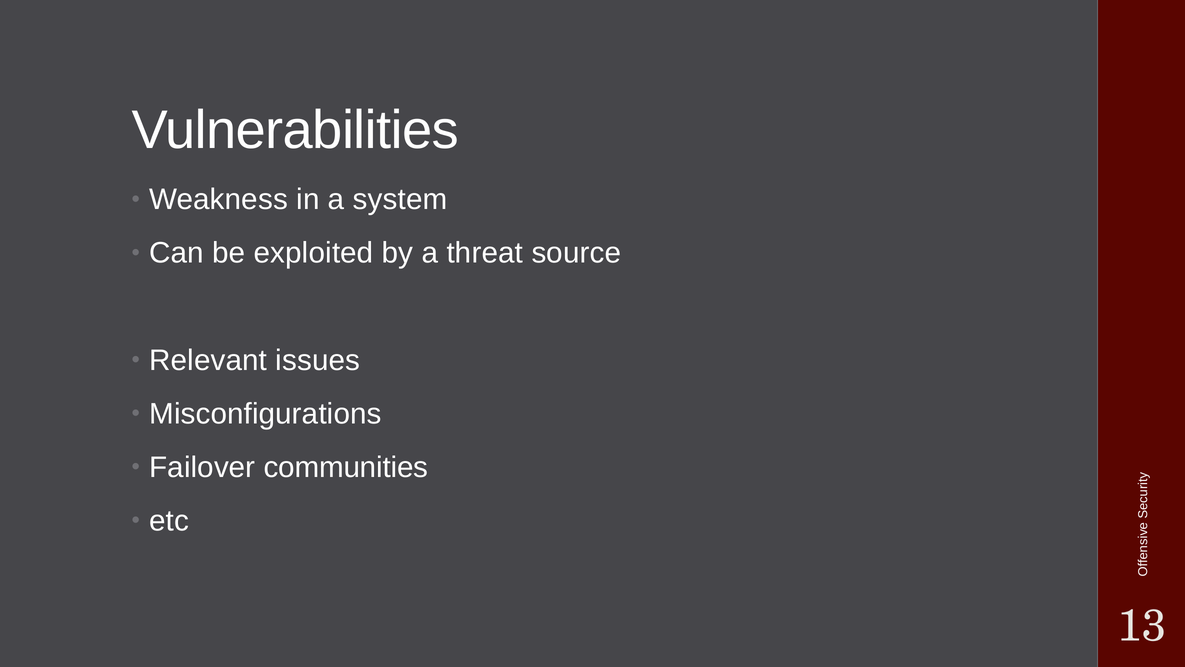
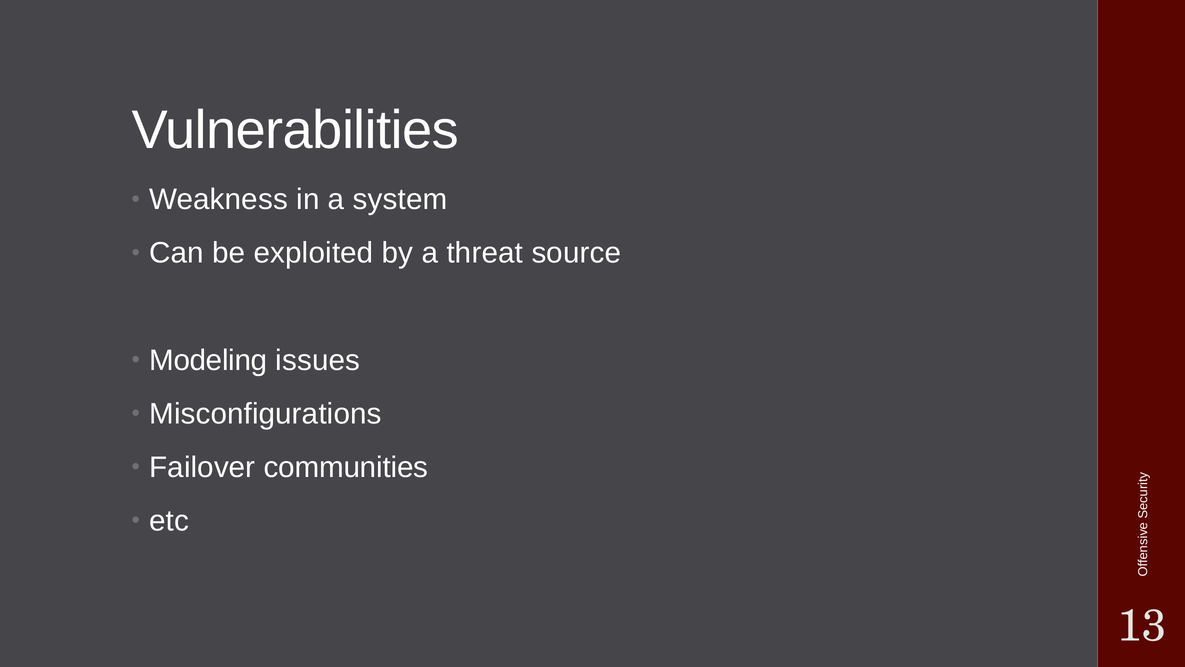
Relevant: Relevant -> Modeling
